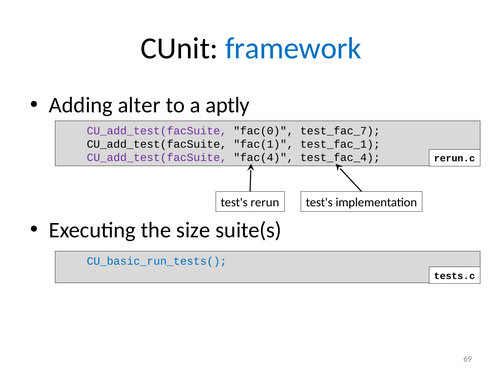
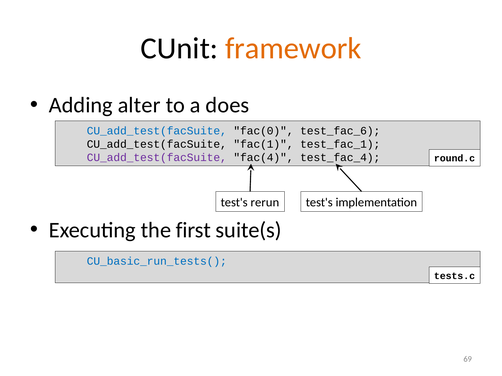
framework colour: blue -> orange
aptly: aptly -> does
CU_add_test(facSuite at (157, 131) colour: purple -> blue
test_fac_7: test_fac_7 -> test_fac_6
rerun.c: rerun.c -> round.c
size: size -> first
